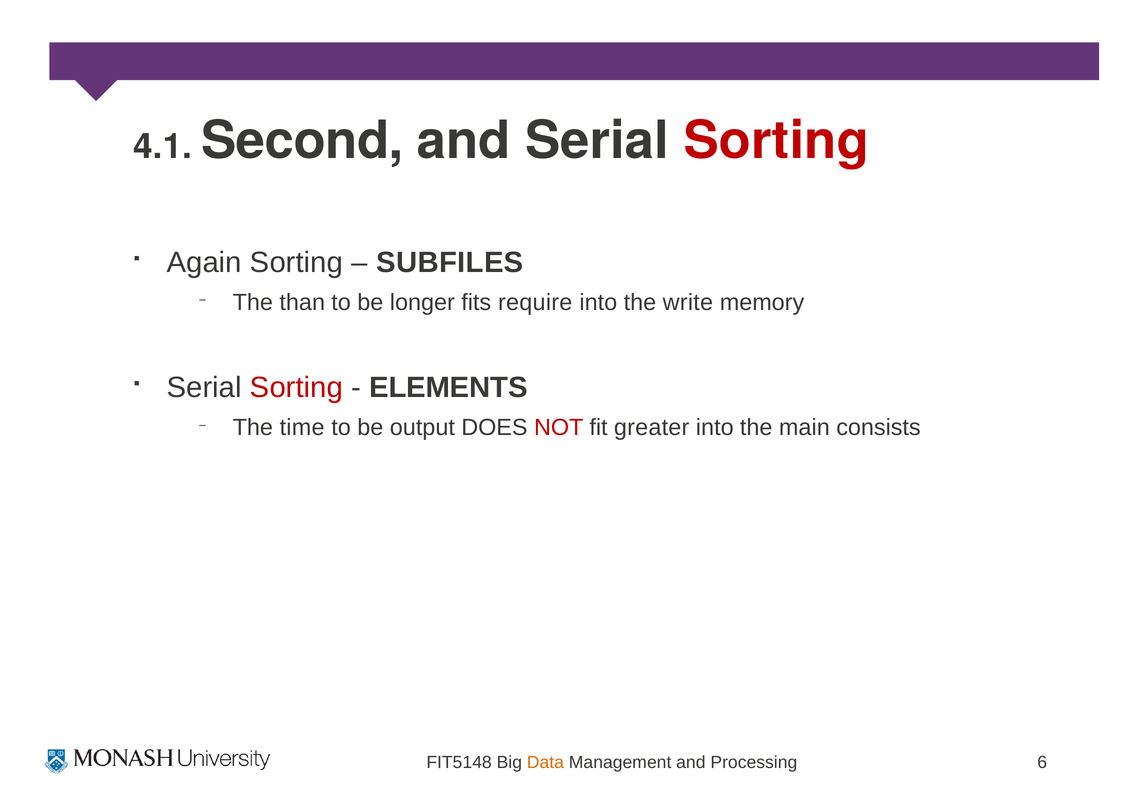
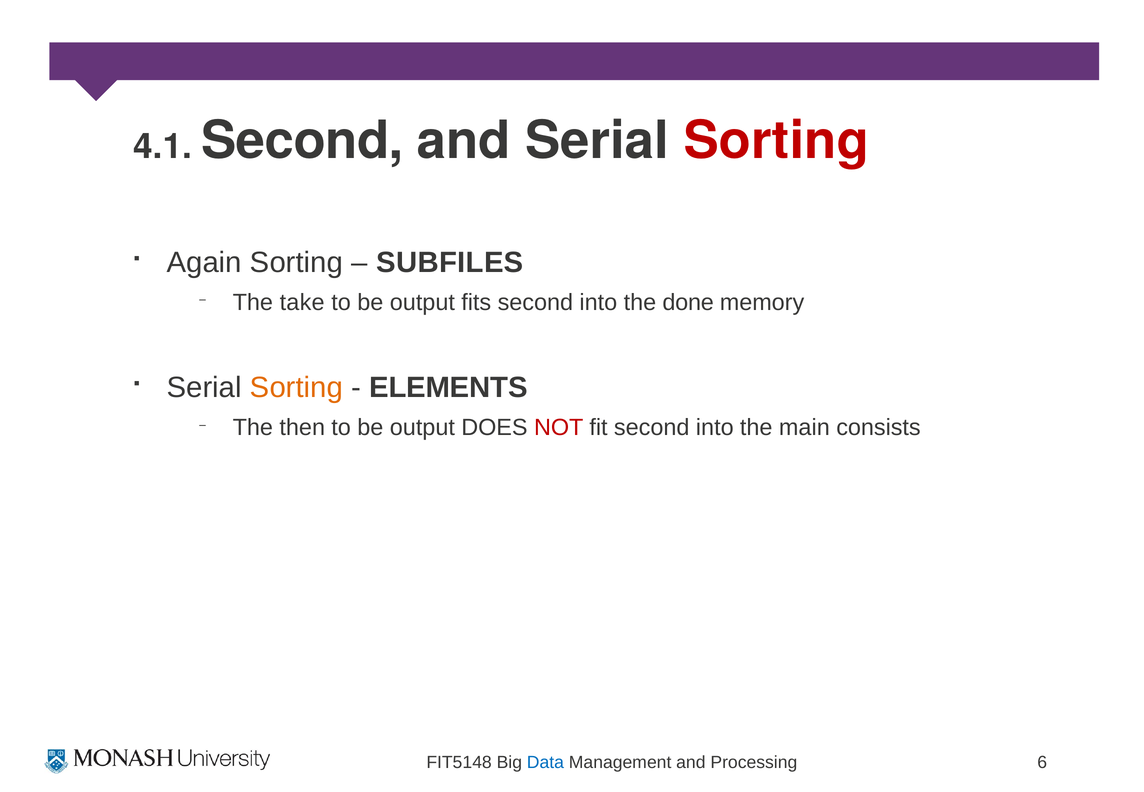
than: than -> take
longer at (422, 302): longer -> output
fits require: require -> second
write: write -> done
Sorting at (296, 387) colour: red -> orange
time: time -> then
fit greater: greater -> second
Data colour: orange -> blue
